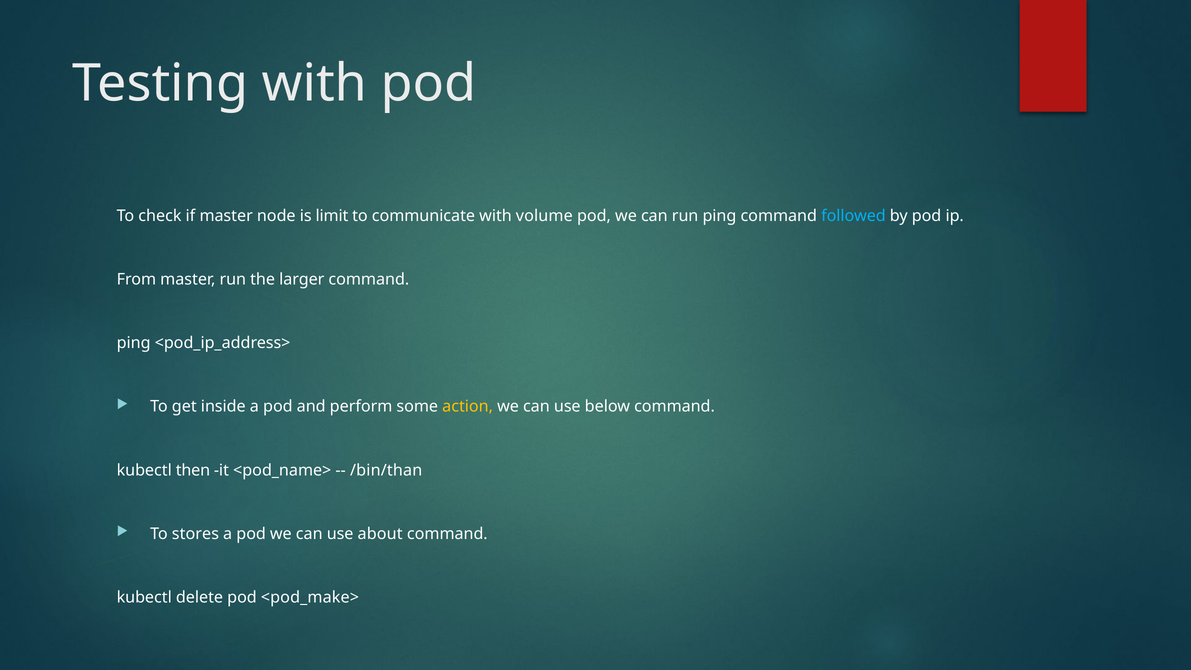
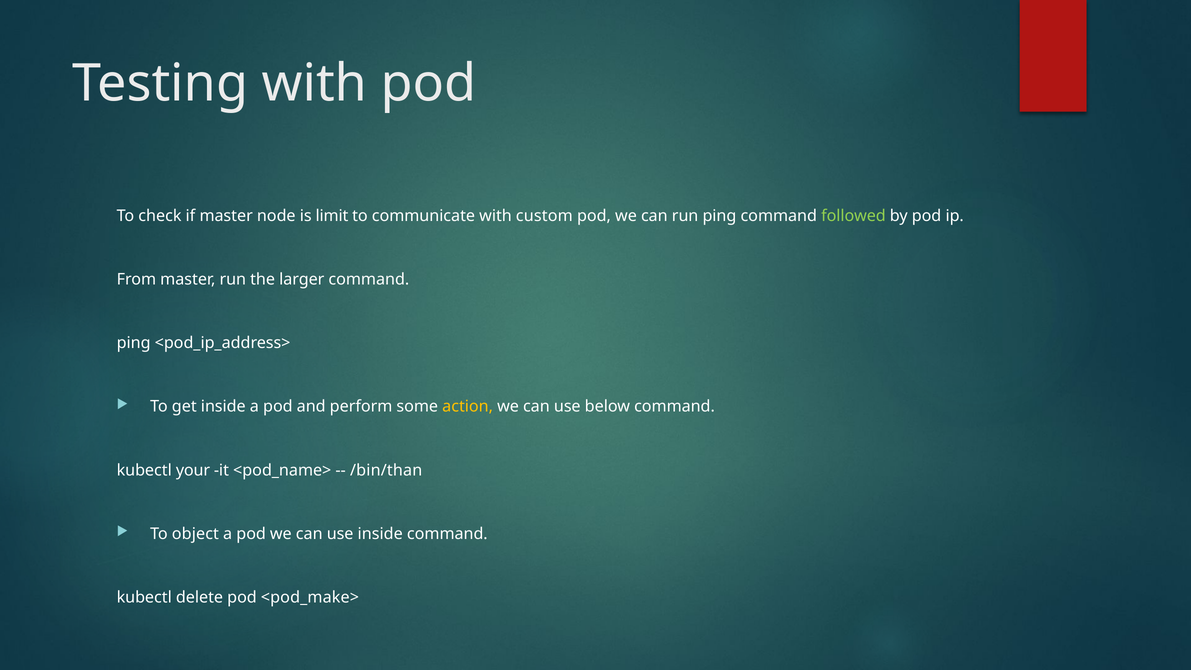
volume: volume -> custom
followed colour: light blue -> light green
then: then -> your
stores: stores -> object
use about: about -> inside
